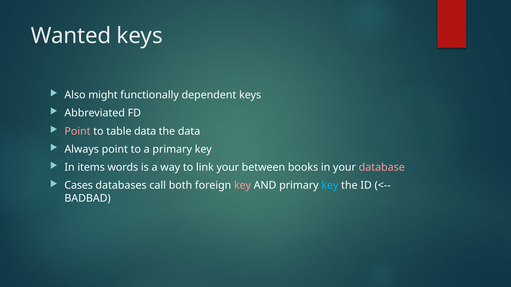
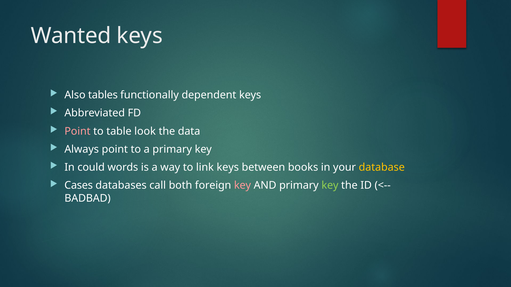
might: might -> tables
table data: data -> look
items: items -> could
link your: your -> keys
database colour: pink -> yellow
key at (330, 186) colour: light blue -> light green
